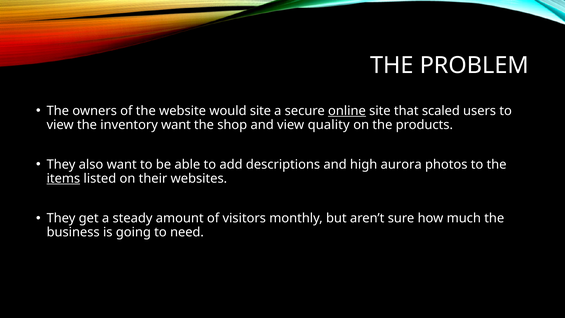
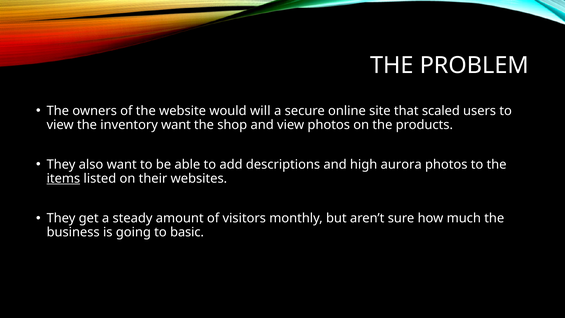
would site: site -> will
online underline: present -> none
view quality: quality -> photos
need: need -> basic
